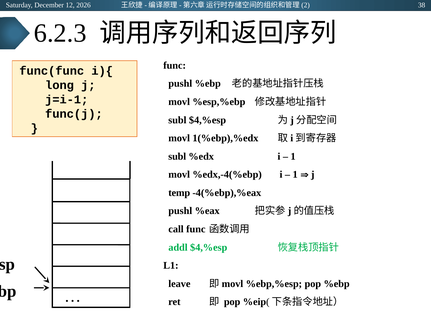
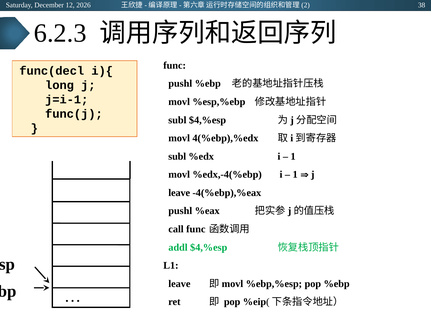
func(func: func(func -> func(decl
1(%ebp),%edx: 1(%ebp),%edx -> 4(%ebp),%edx
temp at (179, 193): temp -> leave
